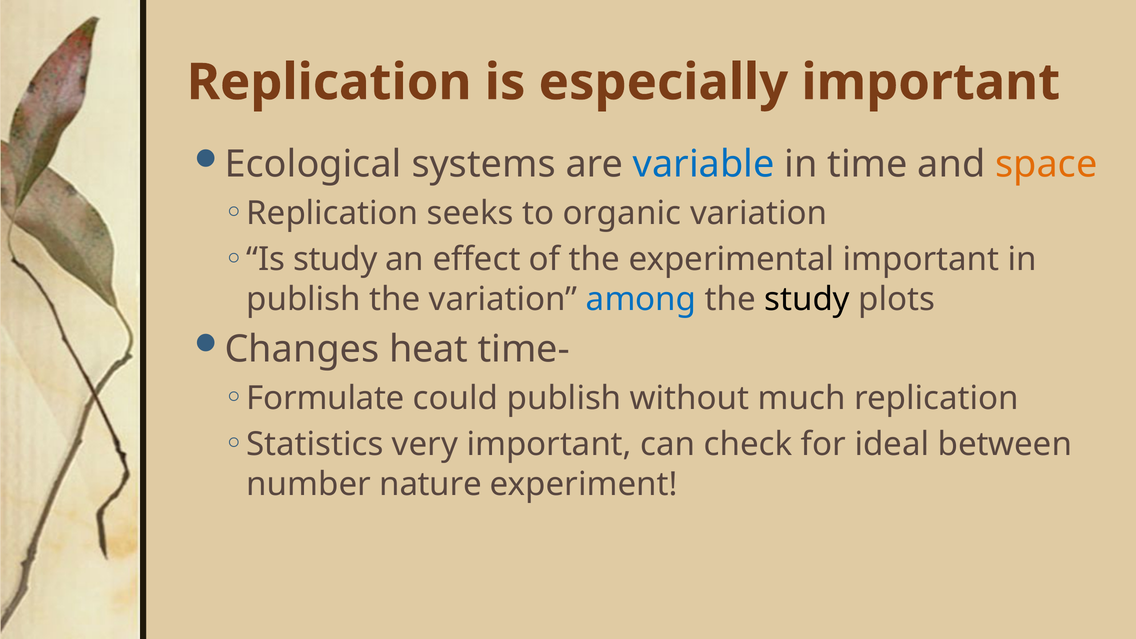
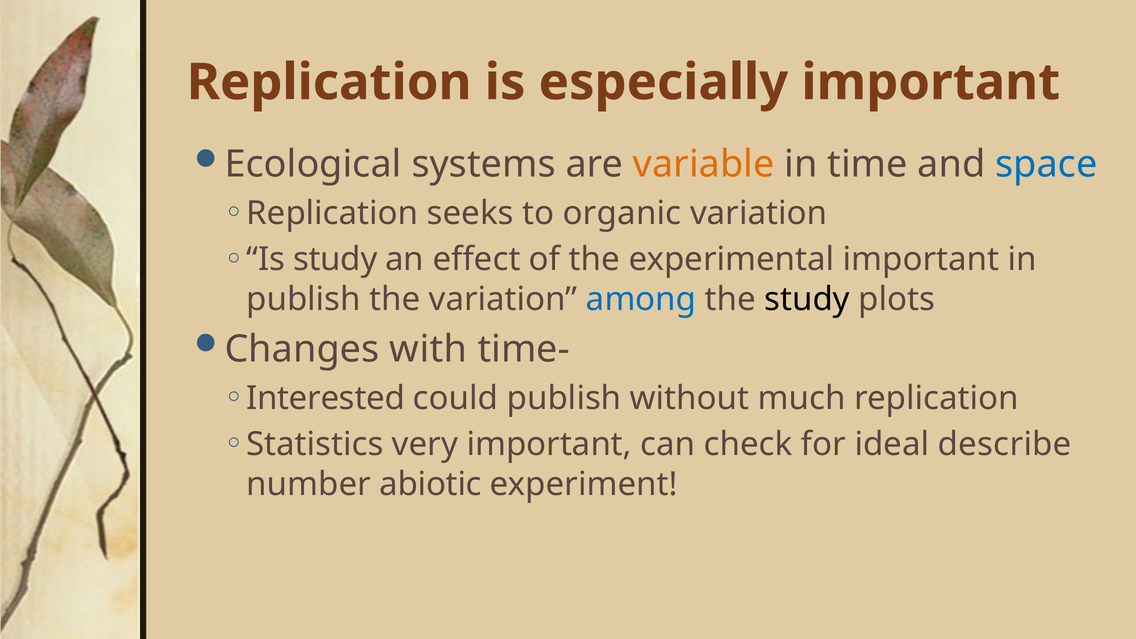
variable colour: blue -> orange
space colour: orange -> blue
heat: heat -> with
Formulate: Formulate -> Interested
between: between -> describe
nature: nature -> abiotic
